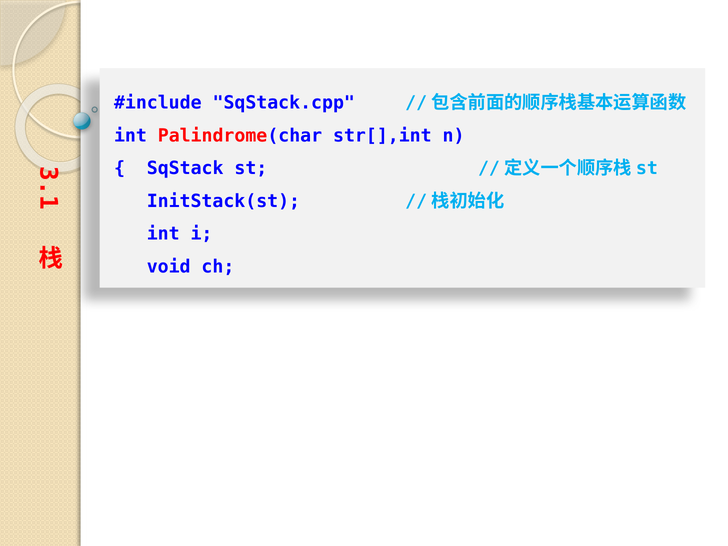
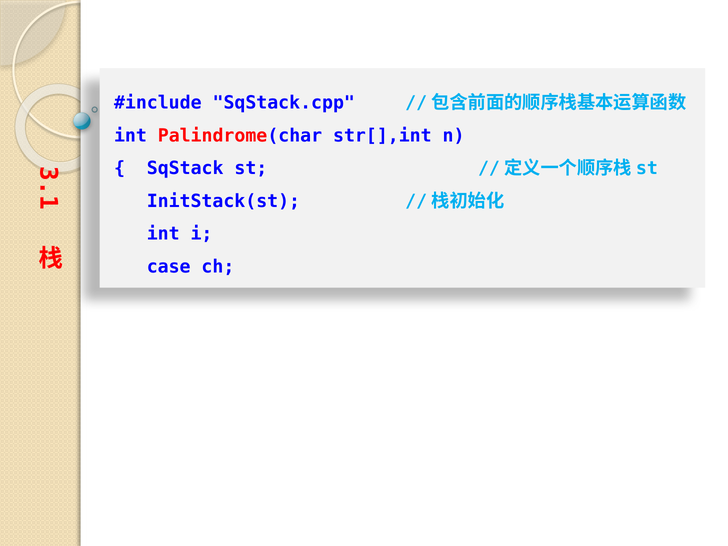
void: void -> case
